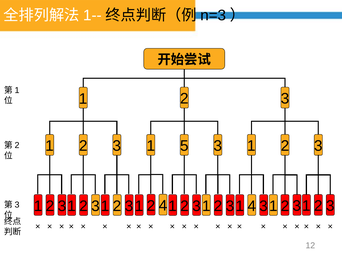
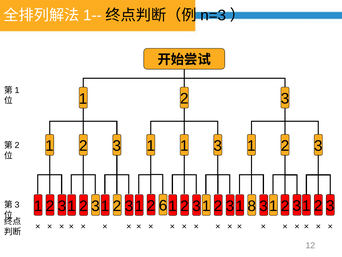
5 at (184, 146): 5 -> 1
3 4: 4 -> 6
1 4: 4 -> 8
